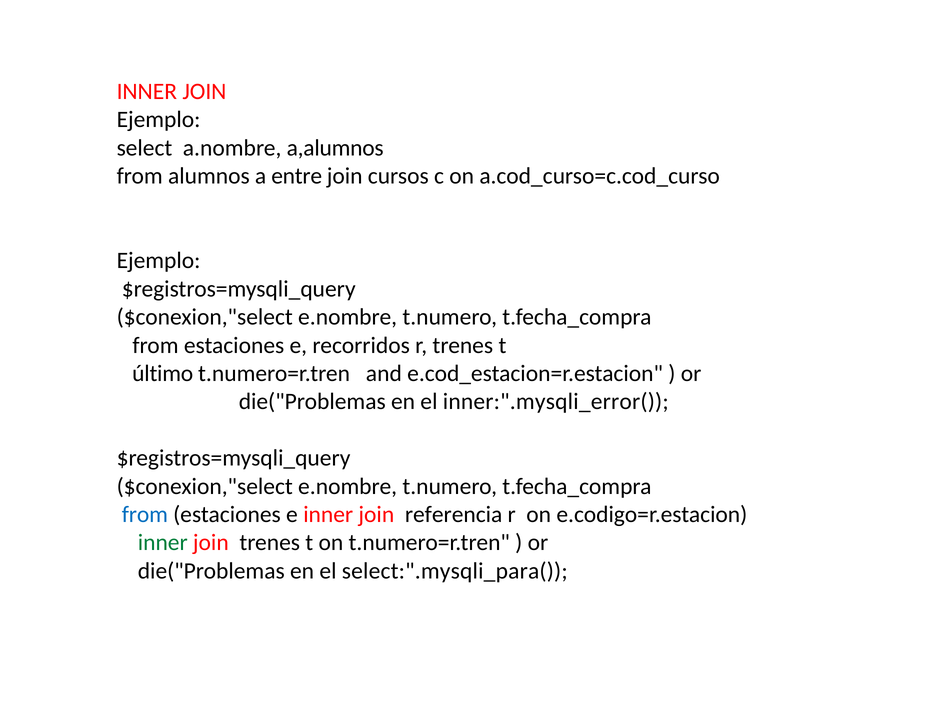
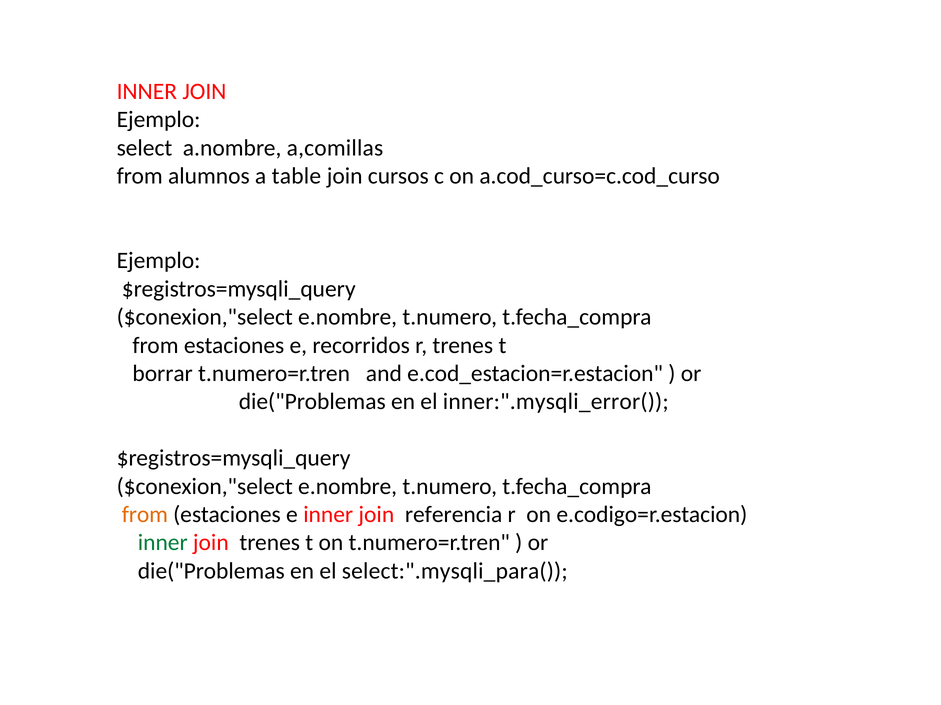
a,alumnos: a,alumnos -> a,comillas
entre: entre -> table
último: último -> borrar
from at (145, 515) colour: blue -> orange
